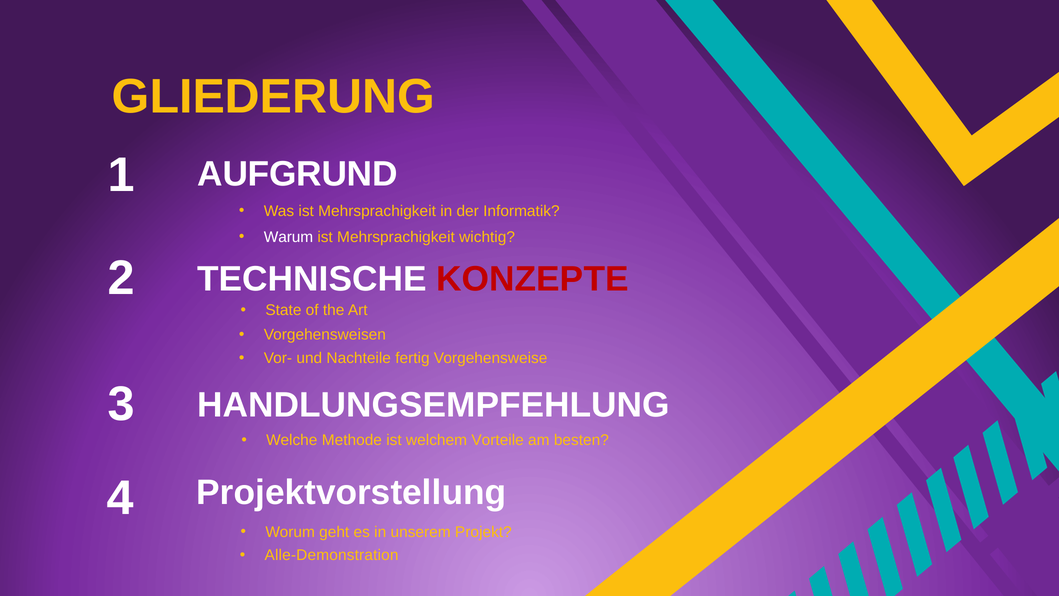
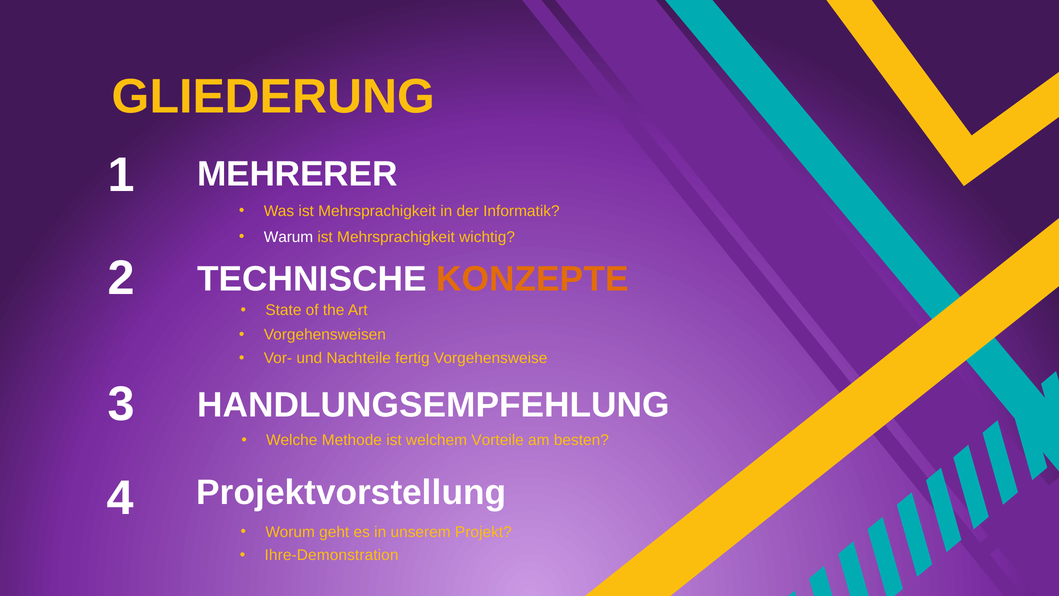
AUFGRUND: AUFGRUND -> MEHRERER
KONZEPTE colour: red -> orange
Alle-Demonstration: Alle-Demonstration -> Ihre-Demonstration
